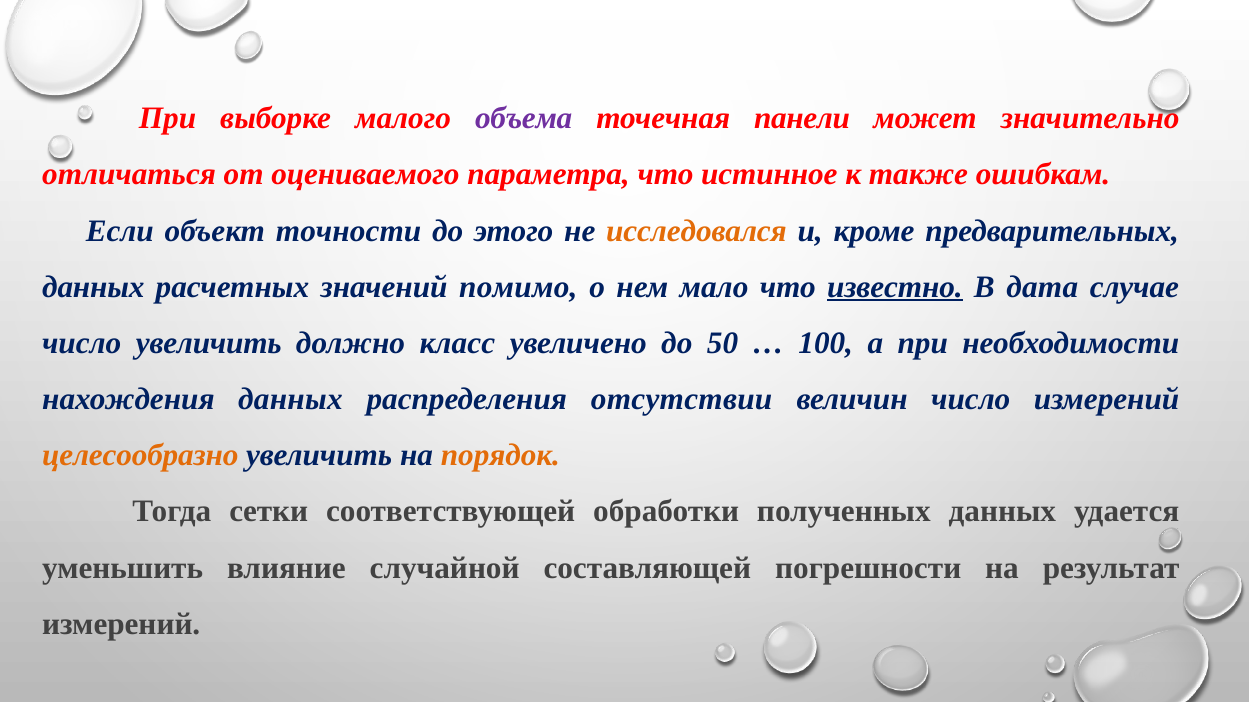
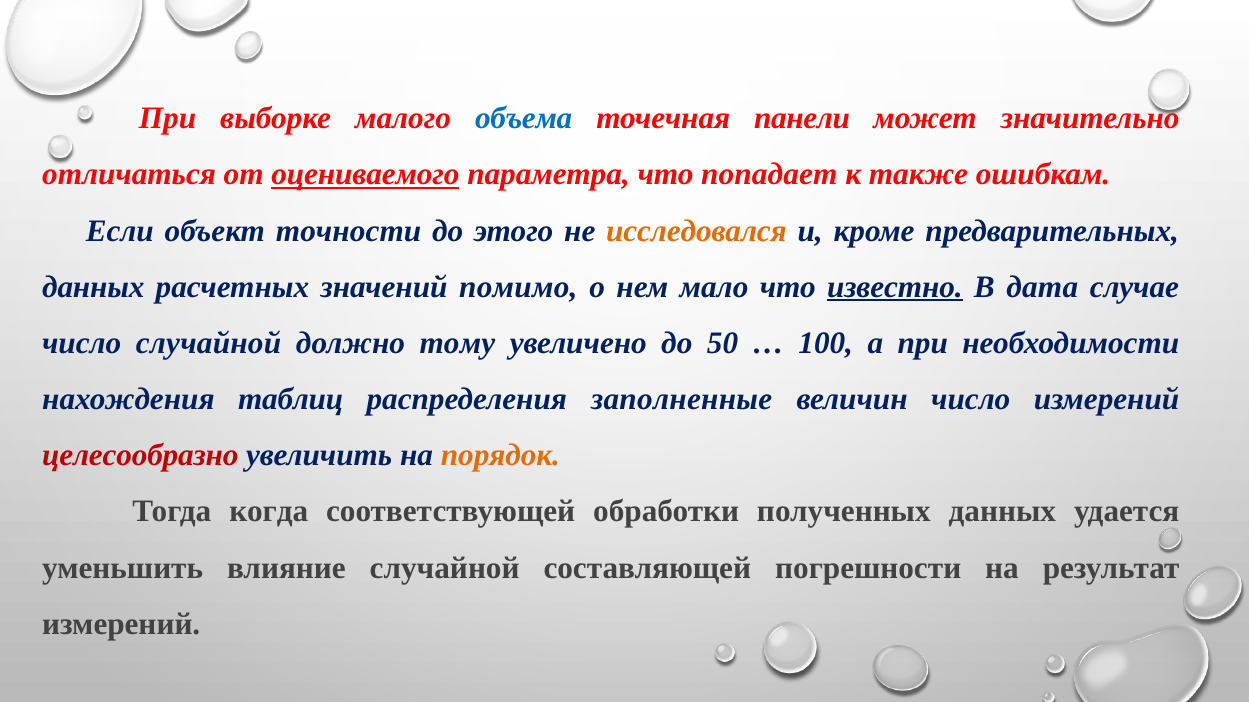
объема colour: purple -> blue
оцениваемого underline: none -> present
истинное: истинное -> попадает
число увеличить: увеличить -> случайной
класс: класс -> тому
нахождения данных: данных -> таблиц
отсутствии: отсутствии -> заполненные
целесообразно colour: orange -> red
сетки: сетки -> когда
